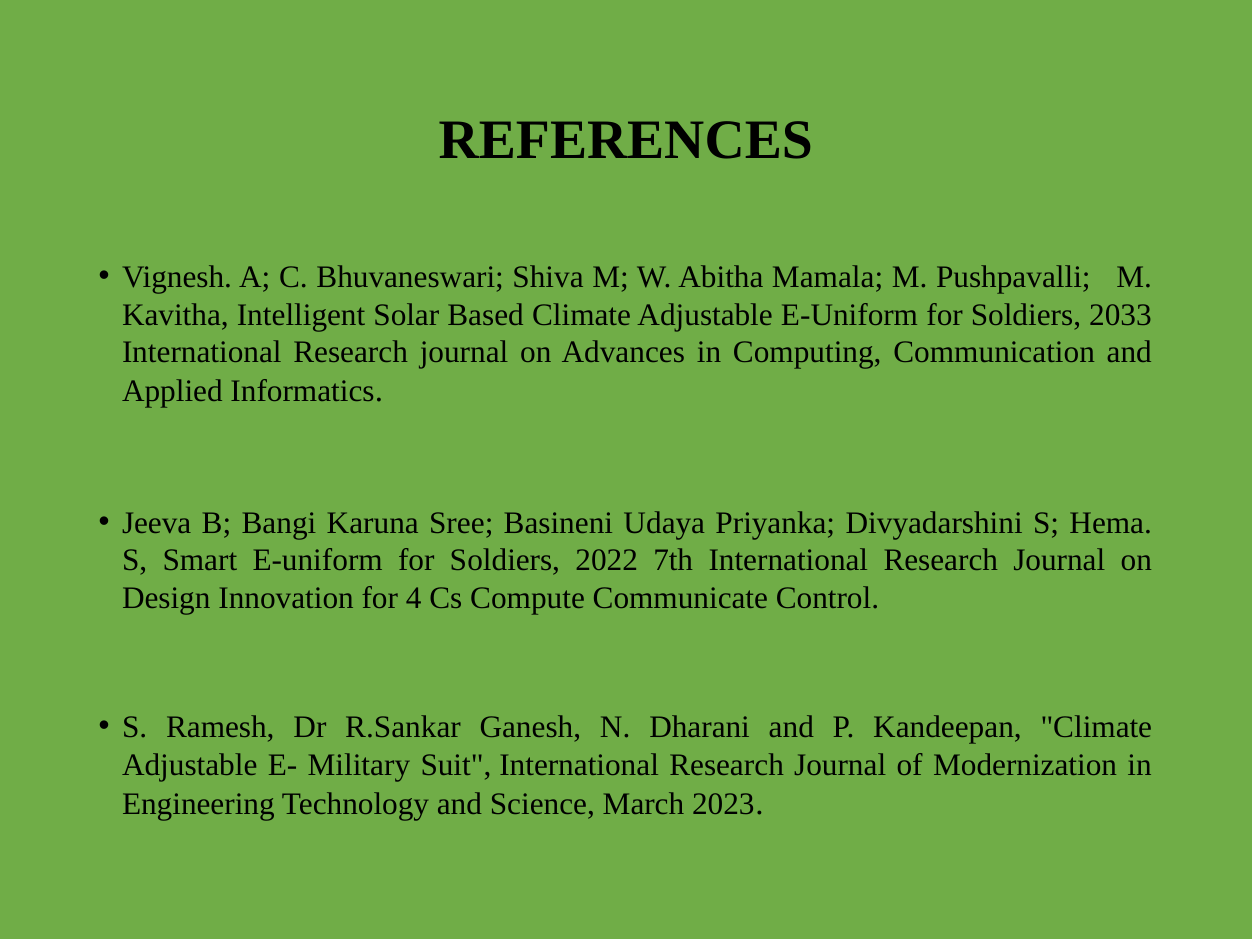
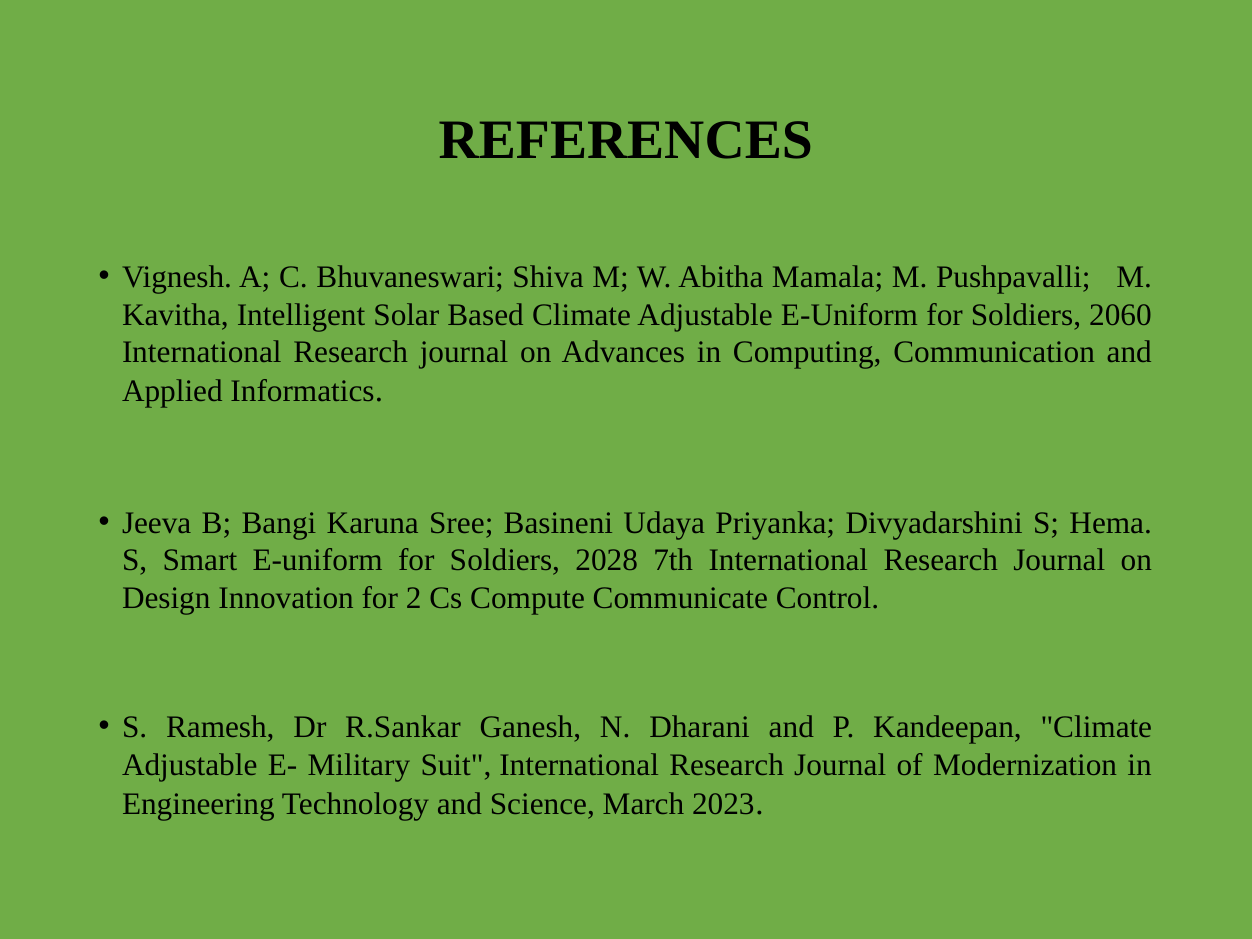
2033: 2033 -> 2060
2022: 2022 -> 2028
4: 4 -> 2
